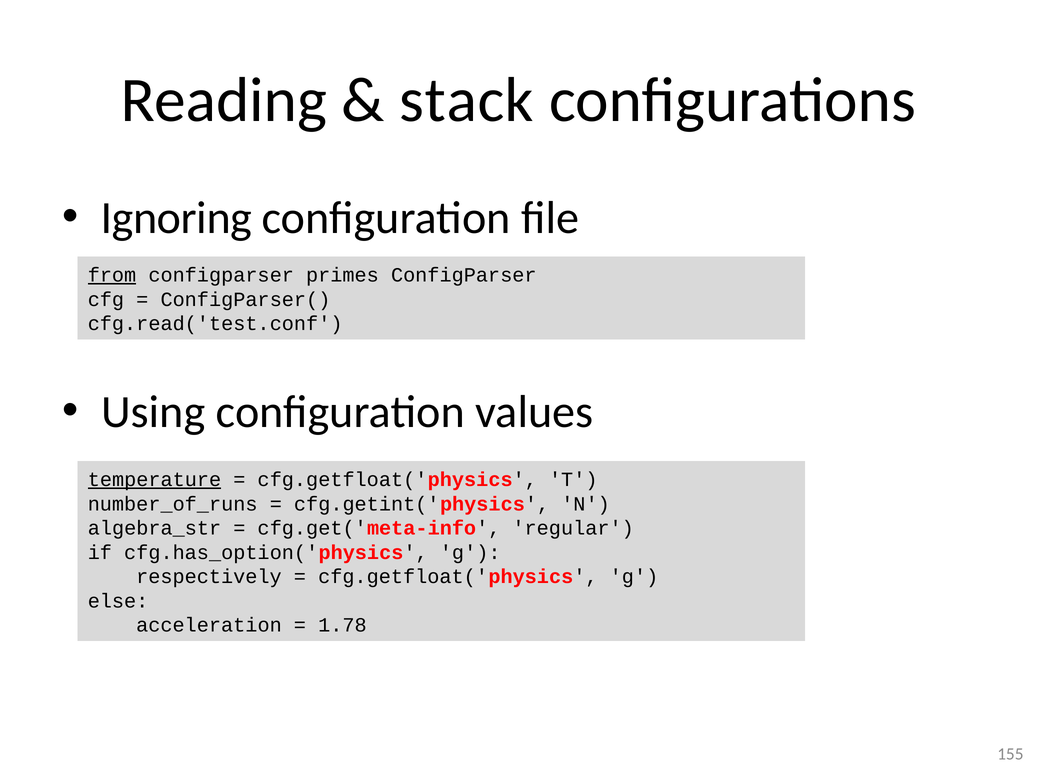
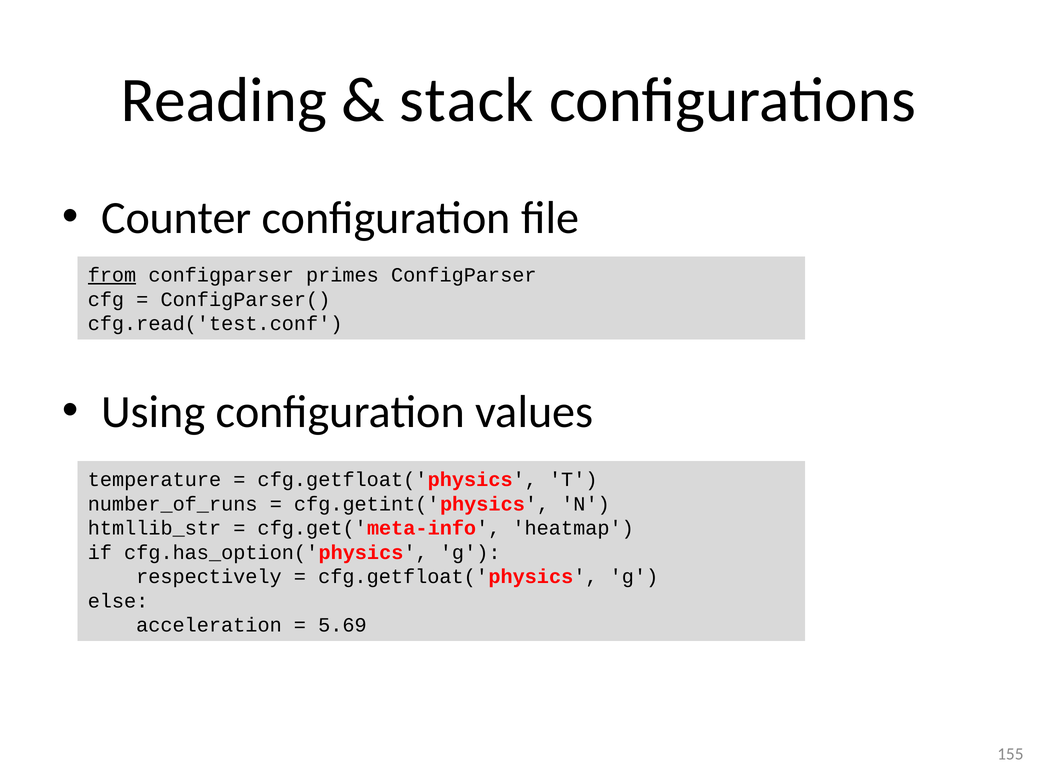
Ignoring: Ignoring -> Counter
temperature underline: present -> none
algebra_str: algebra_str -> htmllib_str
regular: regular -> heatmap
1.78: 1.78 -> 5.69
